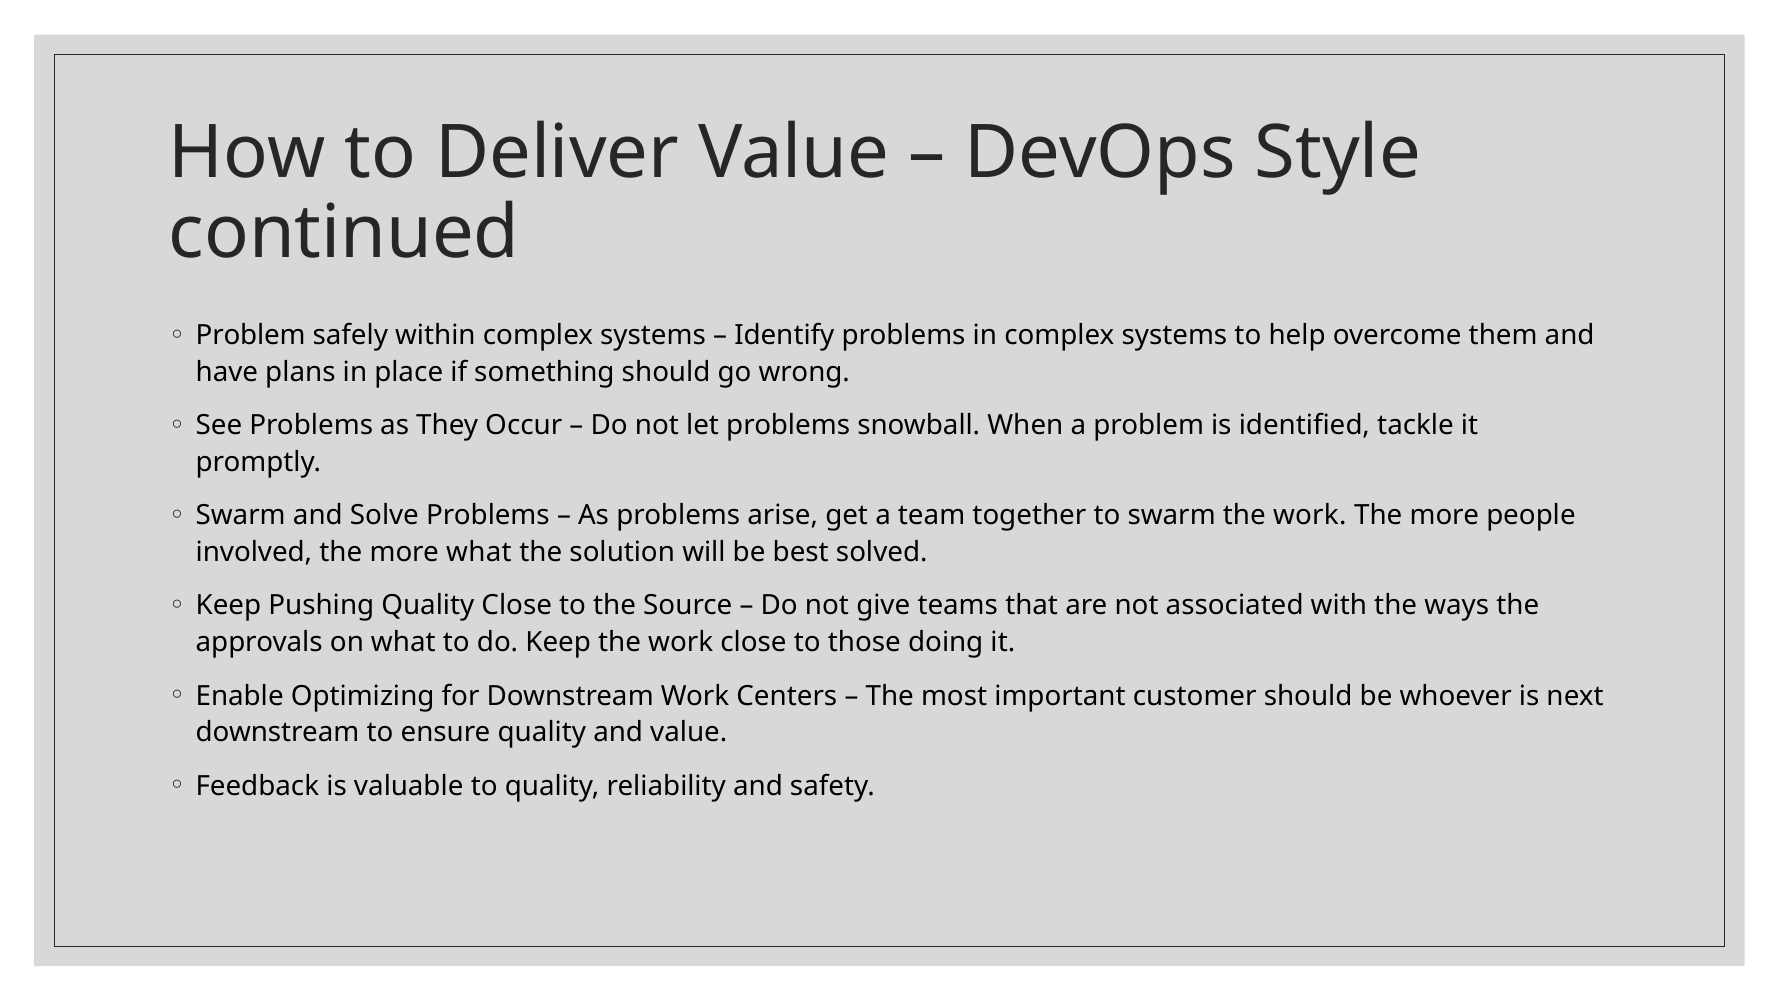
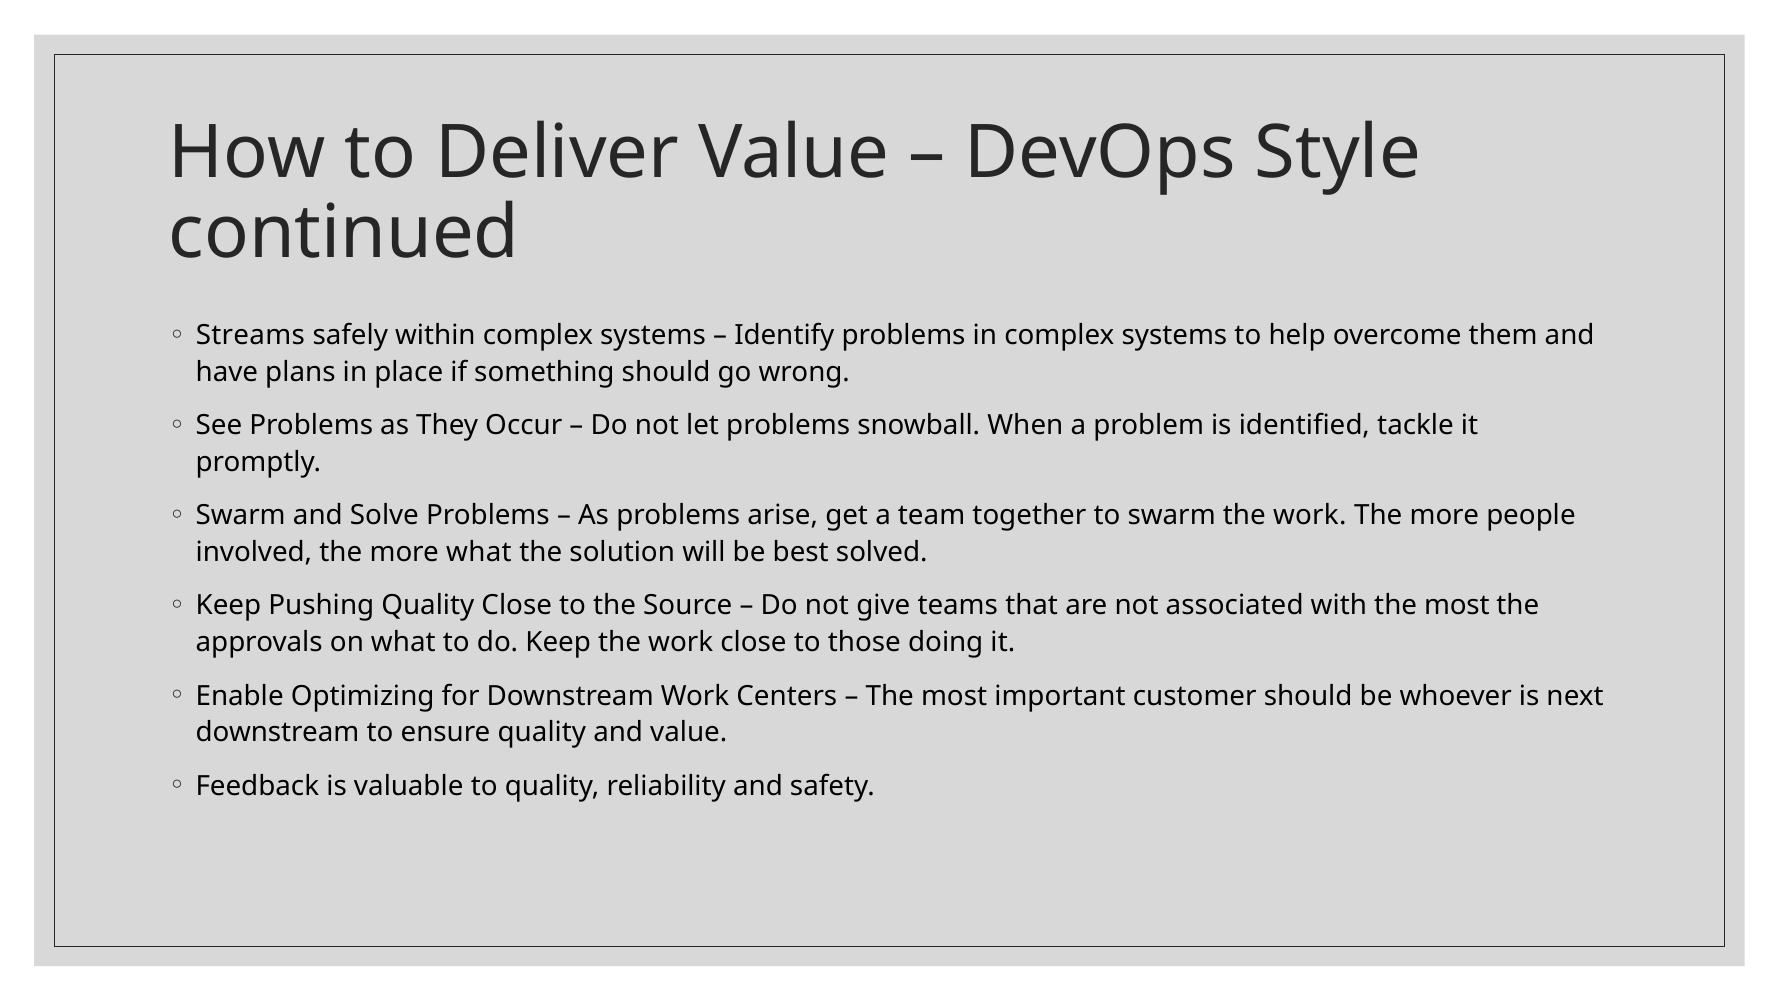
Problem at (251, 335): Problem -> Streams
with the ways: ways -> most
